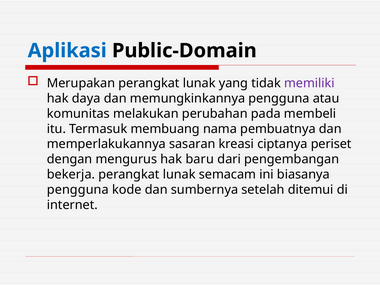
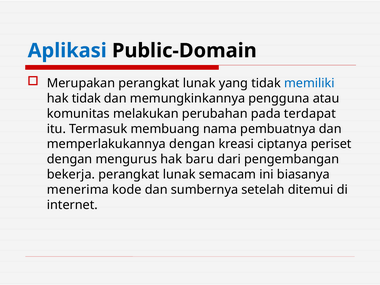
memiliki colour: purple -> blue
hak daya: daya -> tidak
membeli: membeli -> terdapat
memperlakukannya sasaran: sasaran -> dengan
pengguna at (78, 190): pengguna -> menerima
